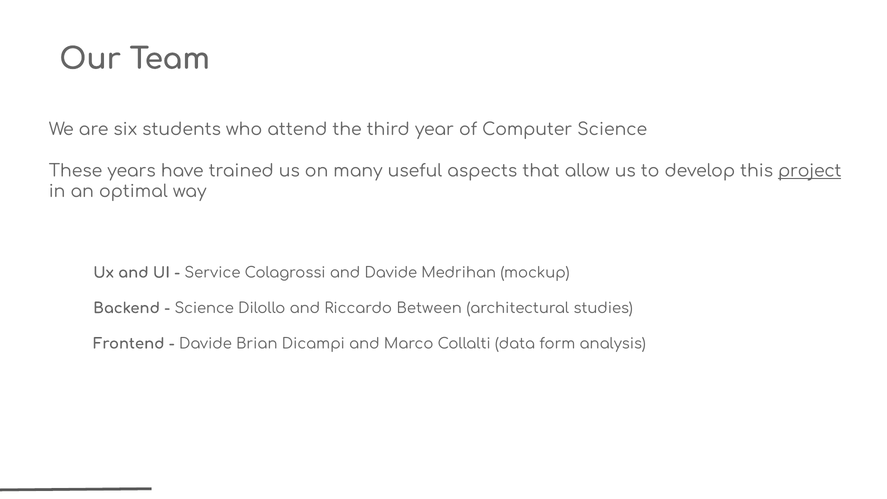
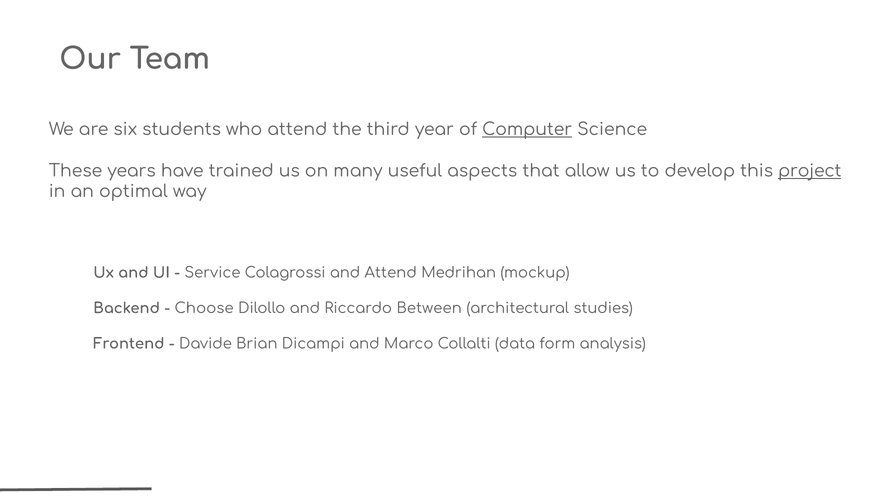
Computer underline: none -> present
and Davide: Davide -> Attend
Science at (204, 308): Science -> Choose
